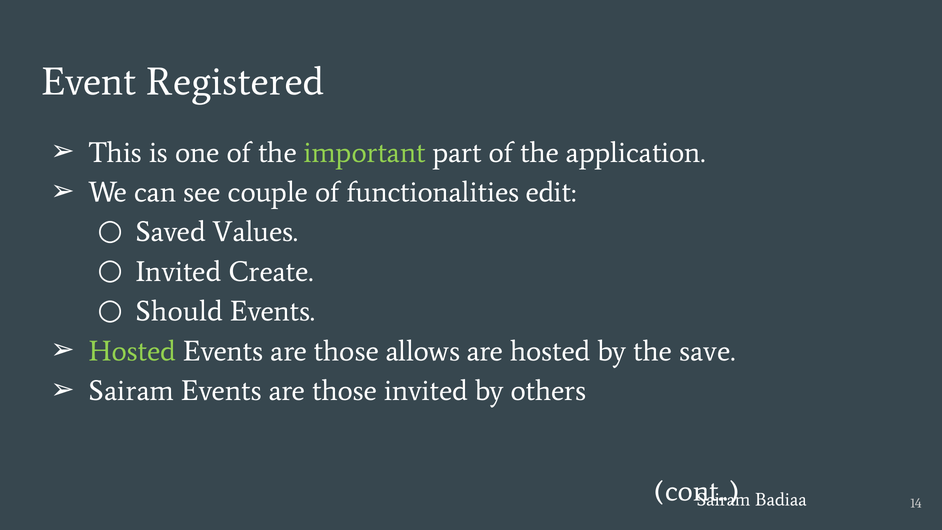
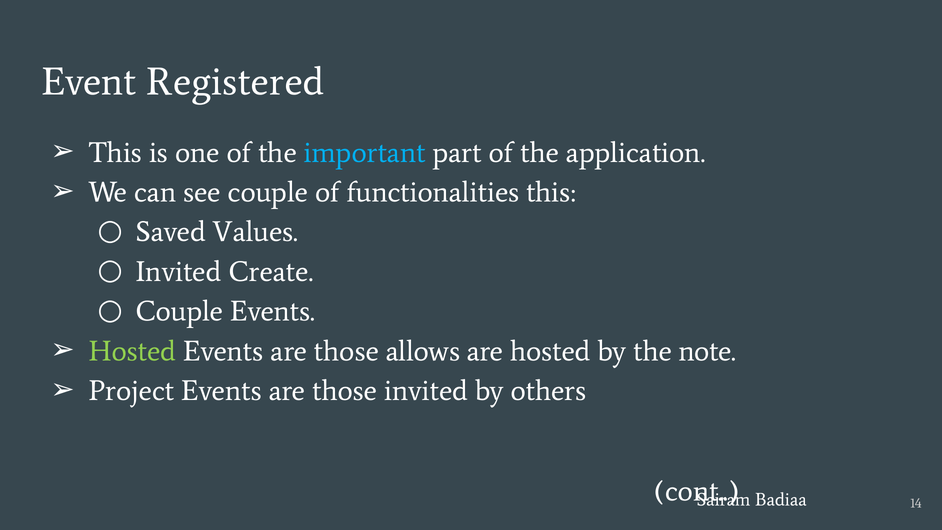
important colour: light green -> light blue
functionalities edit: edit -> this
Should at (179, 311): Should -> Couple
save: save -> note
Sairam at (131, 391): Sairam -> Project
